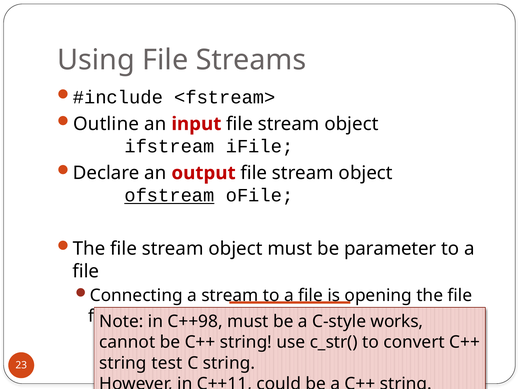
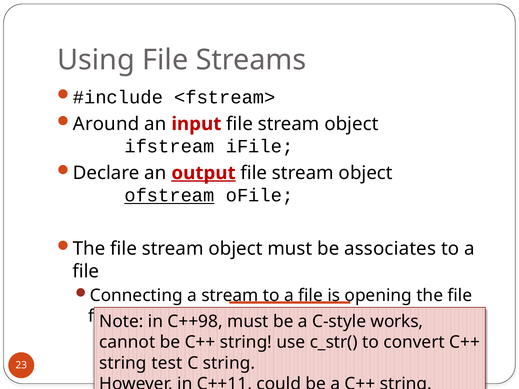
Outline: Outline -> Around
output underline: none -> present
parameter: parameter -> associates
